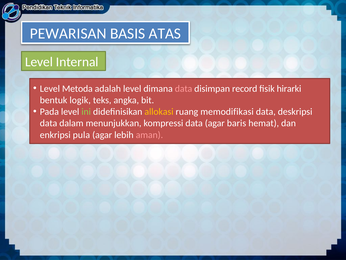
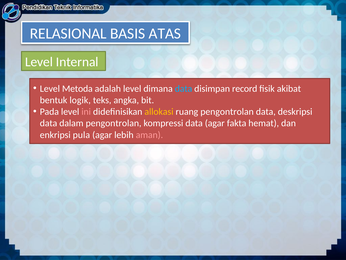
PEWARISAN: PEWARISAN -> RELASIONAL
data at (184, 88) colour: pink -> light blue
hirarki: hirarki -> akibat
ini colour: light green -> pink
ruang memodifikasi: memodifikasi -> pengontrolan
dalam menunjukkan: menunjukkan -> pengontrolan
baris: baris -> fakta
